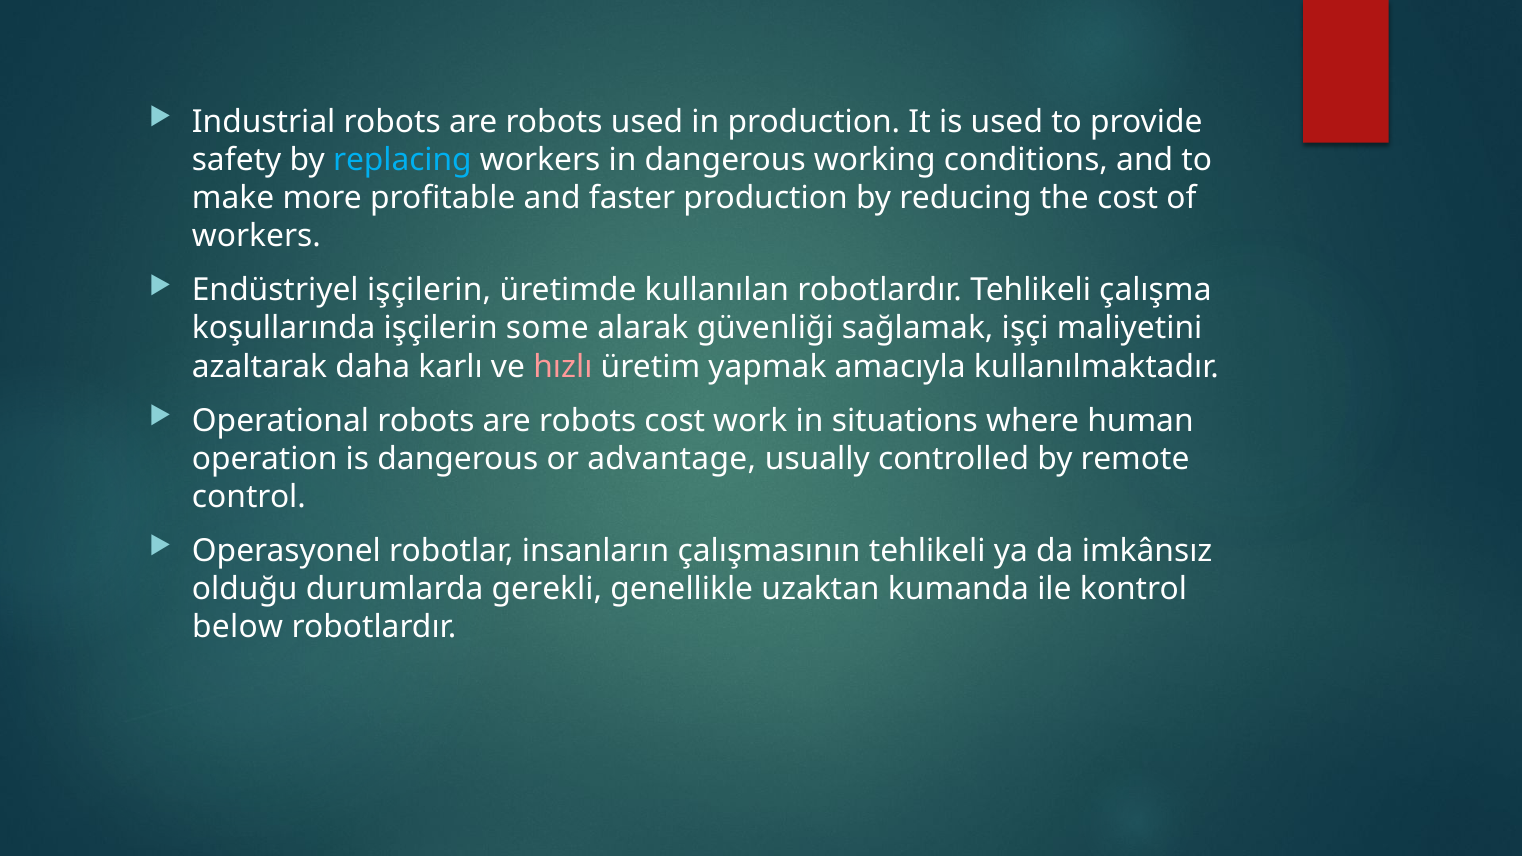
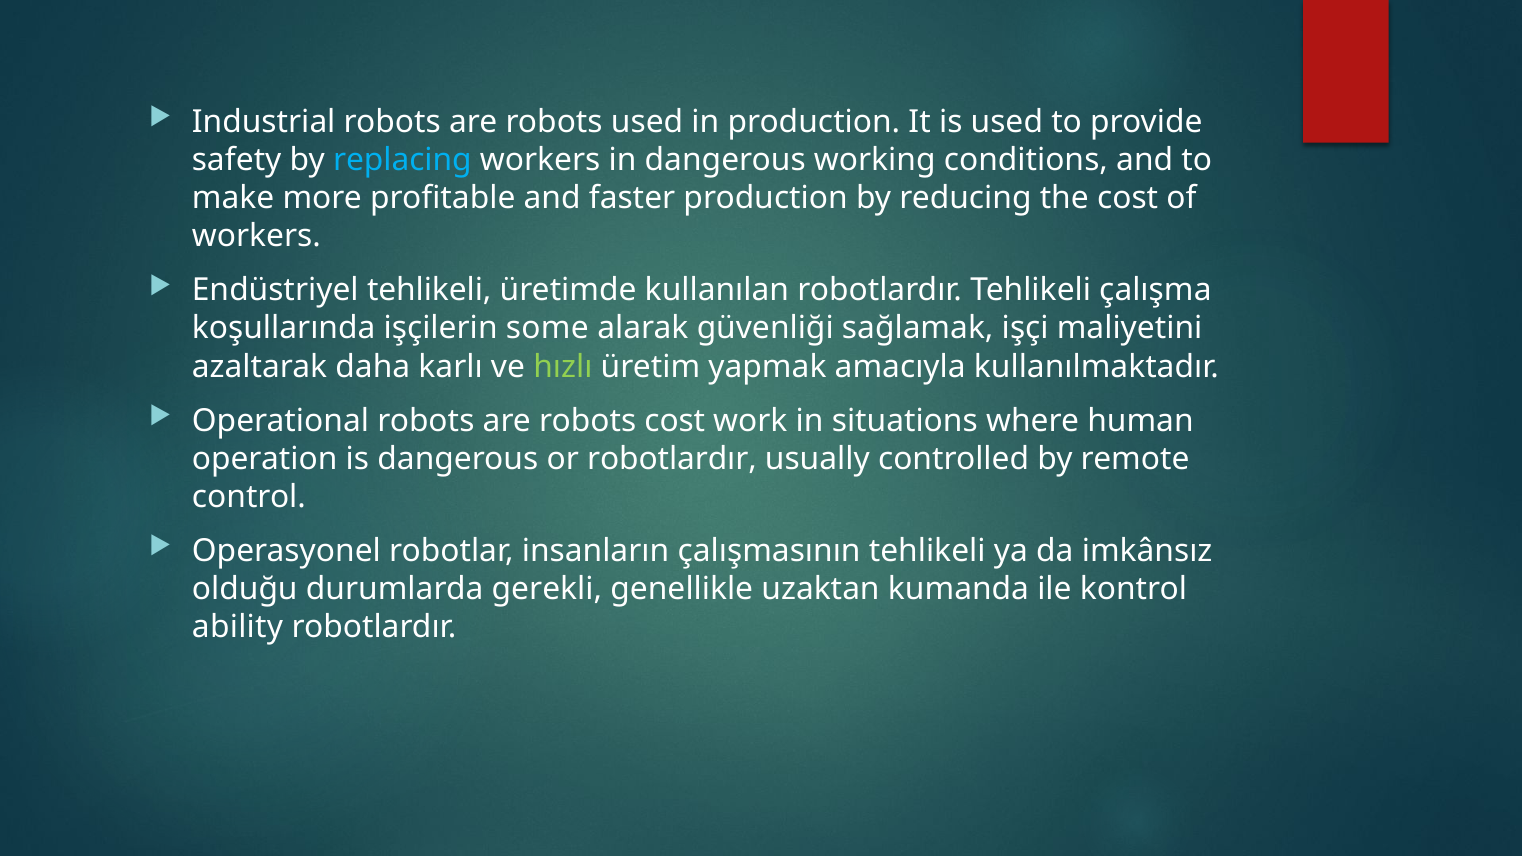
Endüstriyel işçilerin: işçilerin -> tehlikeli
hızlı colour: pink -> light green
or advantage: advantage -> robotlardır
below: below -> ability
